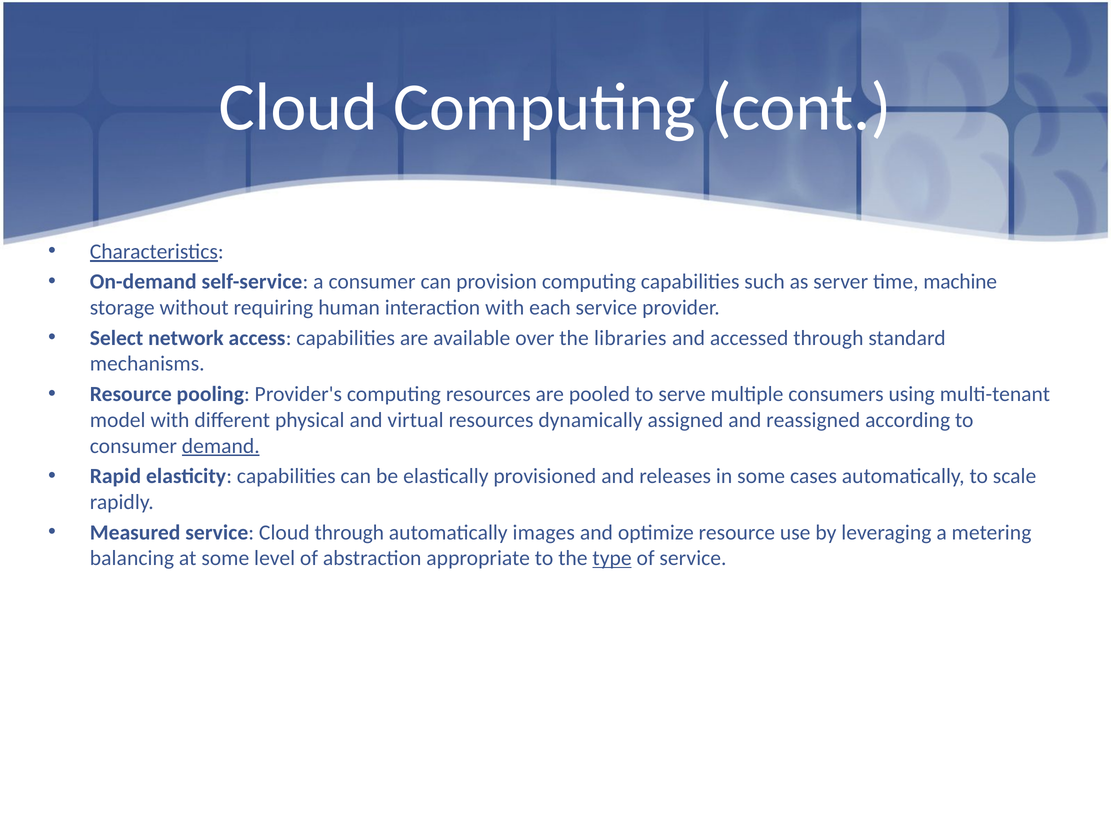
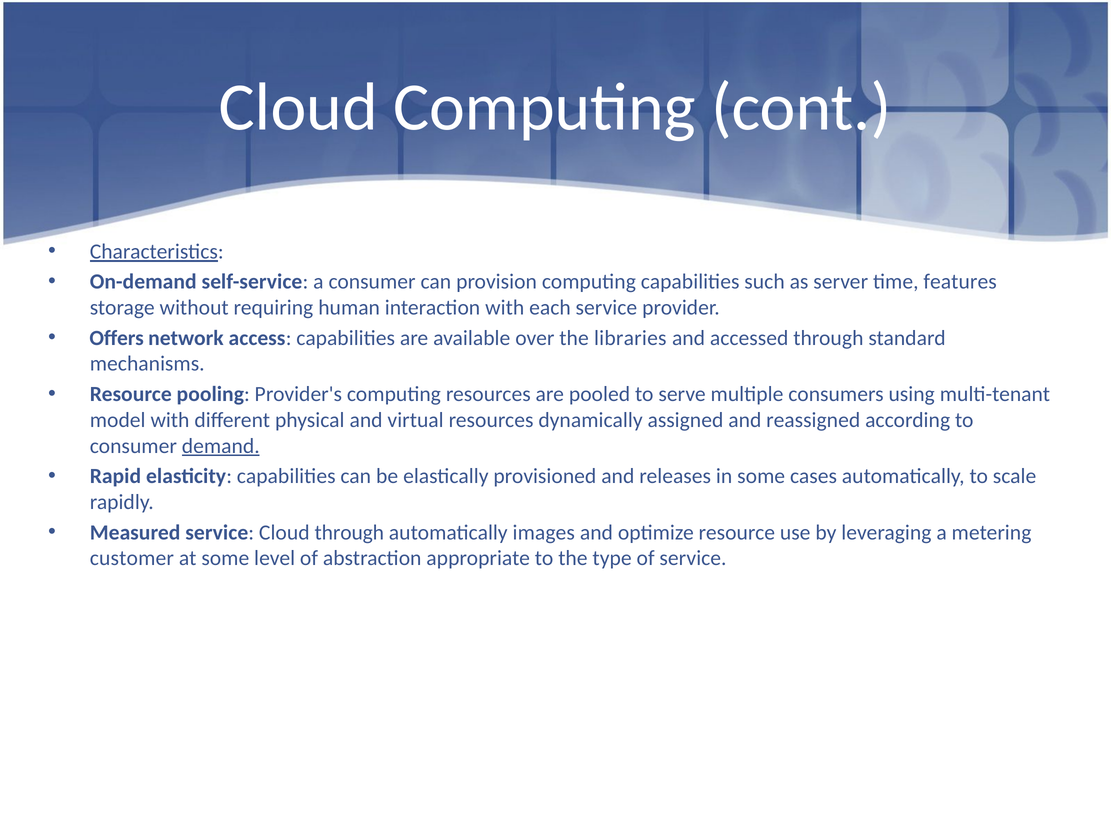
machine: machine -> features
Select: Select -> Offers
balancing: balancing -> customer
type underline: present -> none
